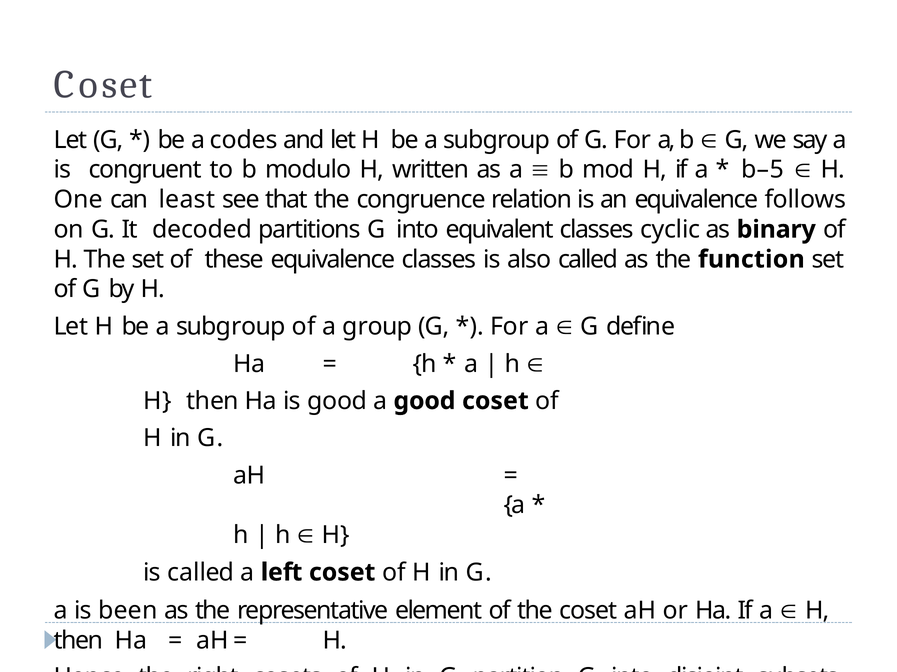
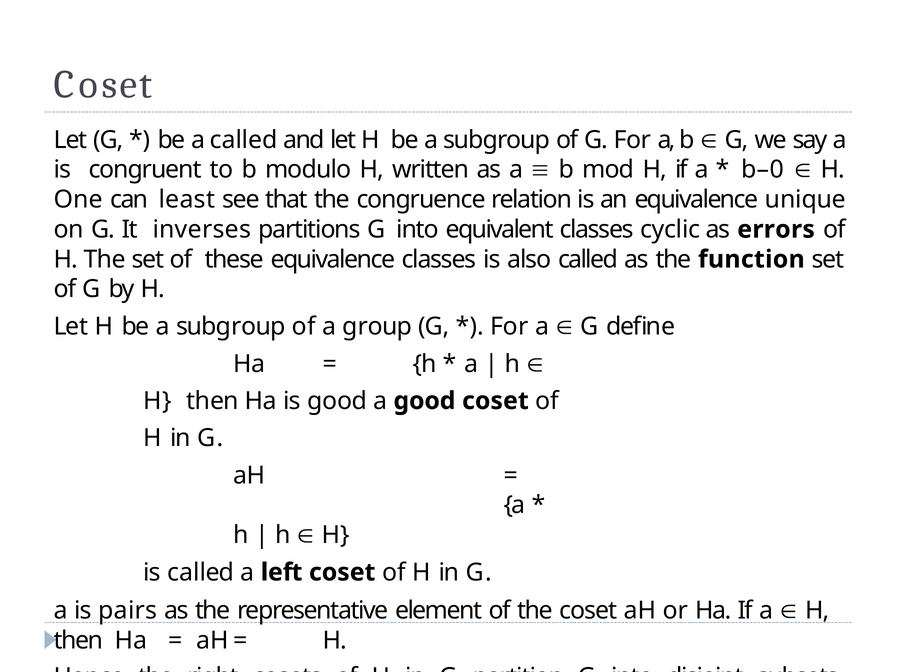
a codes: codes -> called
b–5: b–5 -> b–0
follows: follows -> unique
decoded: decoded -> inverses
binary: binary -> errors
been: been -> pairs
